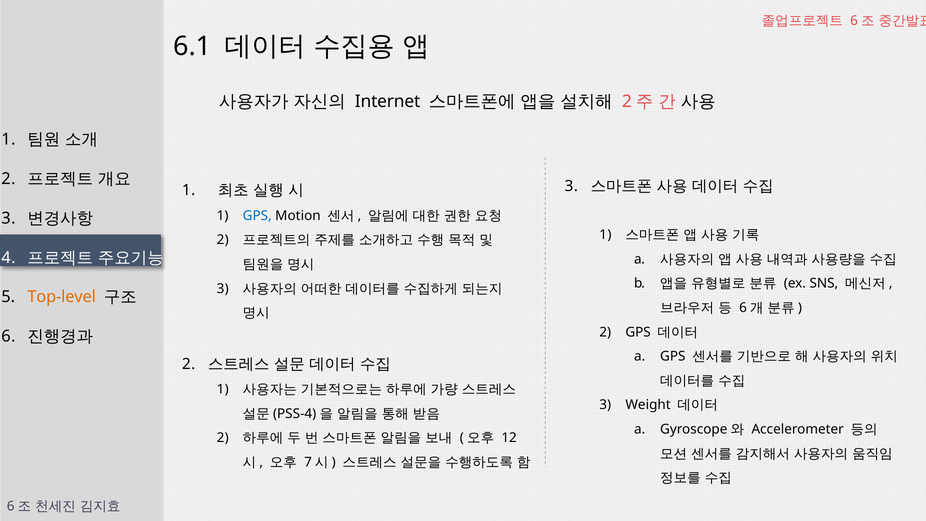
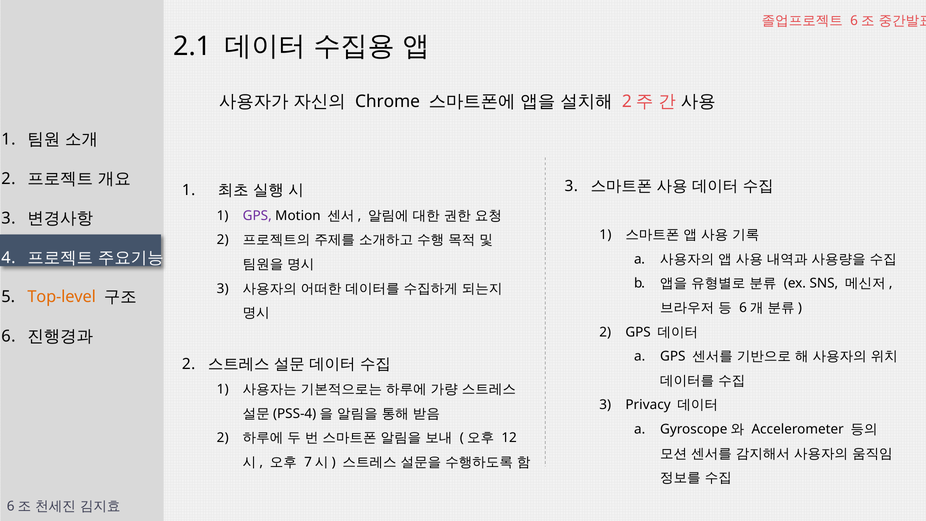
6.1: 6.1 -> 2.1
Internet: Internet -> Chrome
GPS at (257, 216) colour: blue -> purple
Weight: Weight -> Privacy
